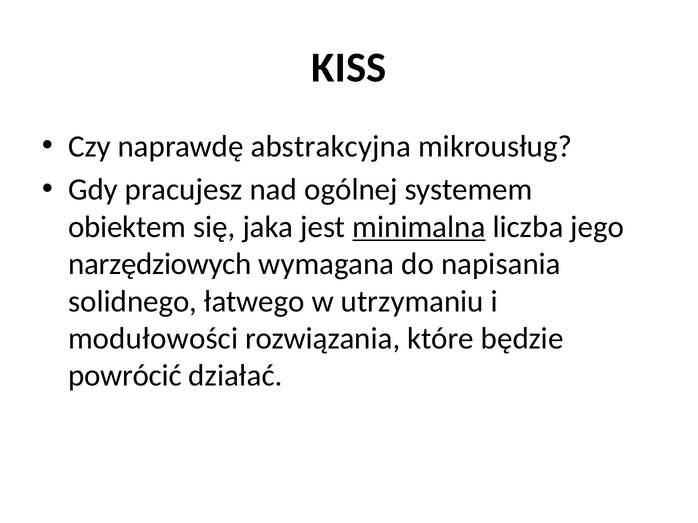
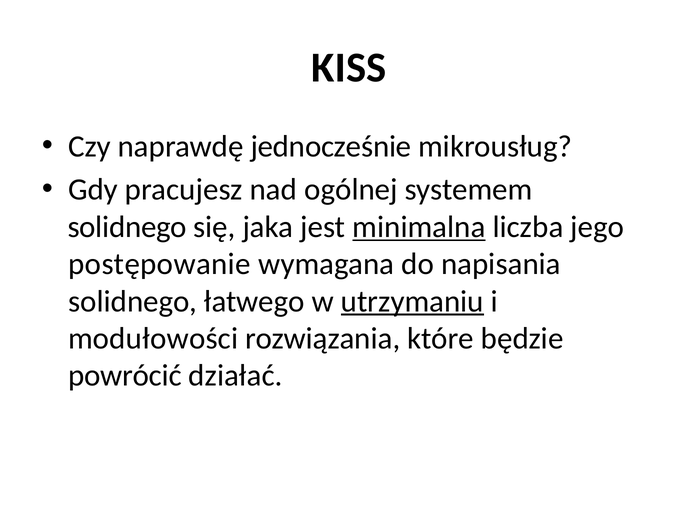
abstrakcyjna: abstrakcyjna -> jednocześnie
obiektem at (127, 227): obiektem -> solidnego
narzędziowych: narzędziowych -> postępowanie
utrzymaniu underline: none -> present
